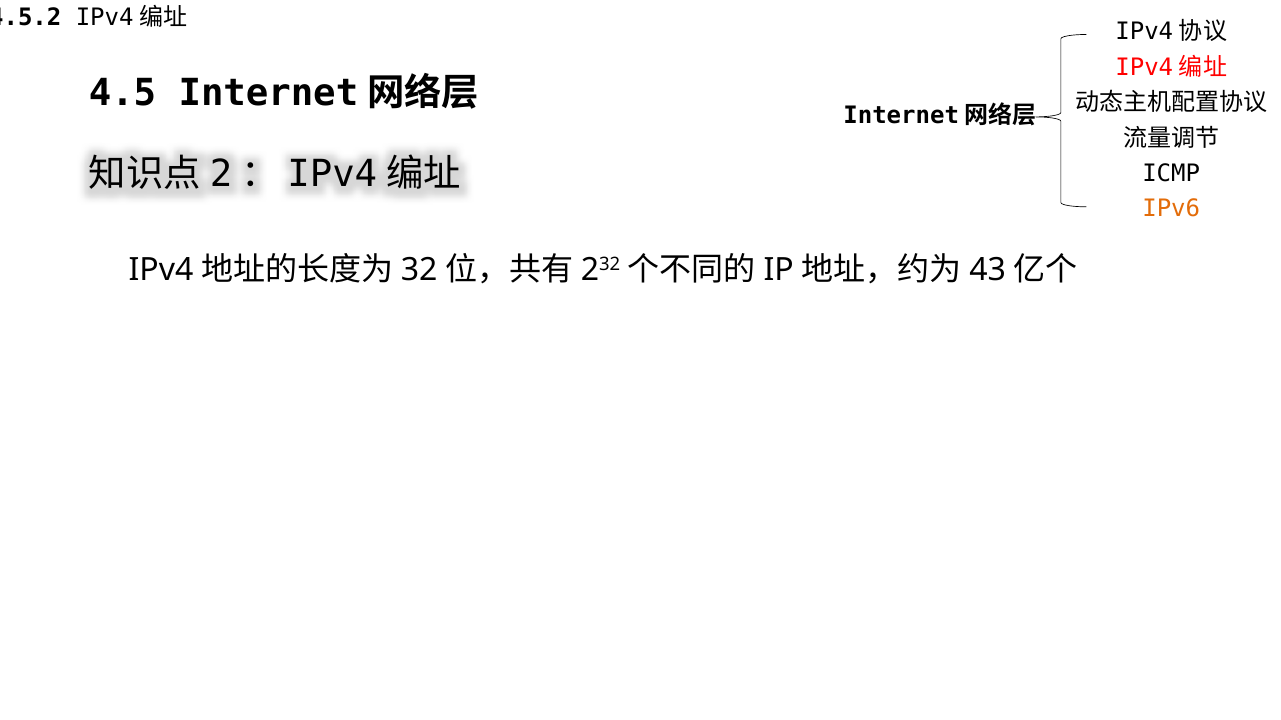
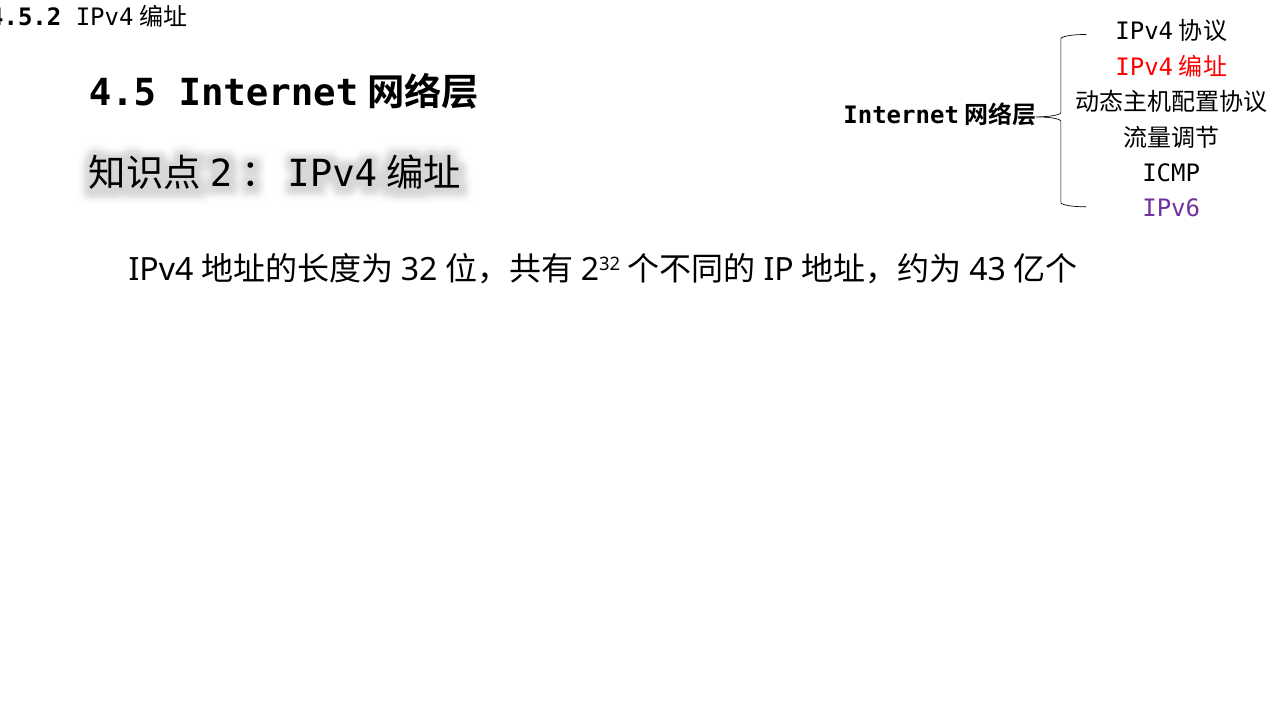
IPv6 colour: orange -> purple
